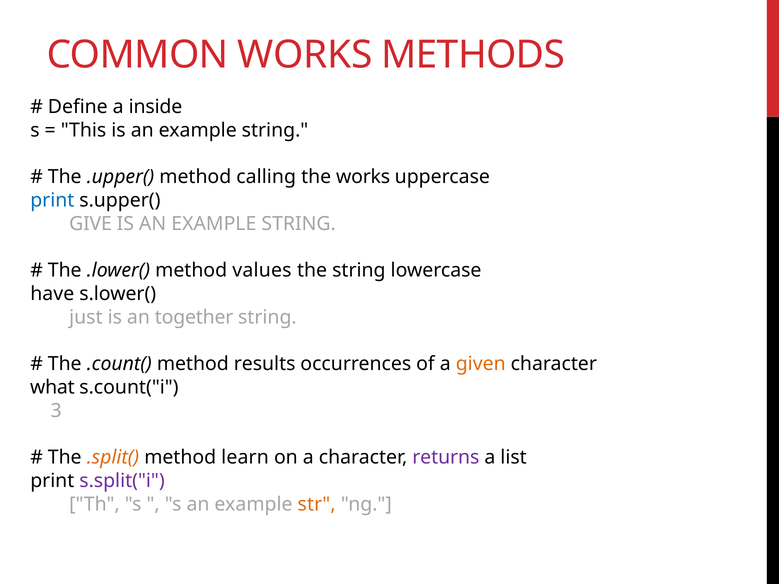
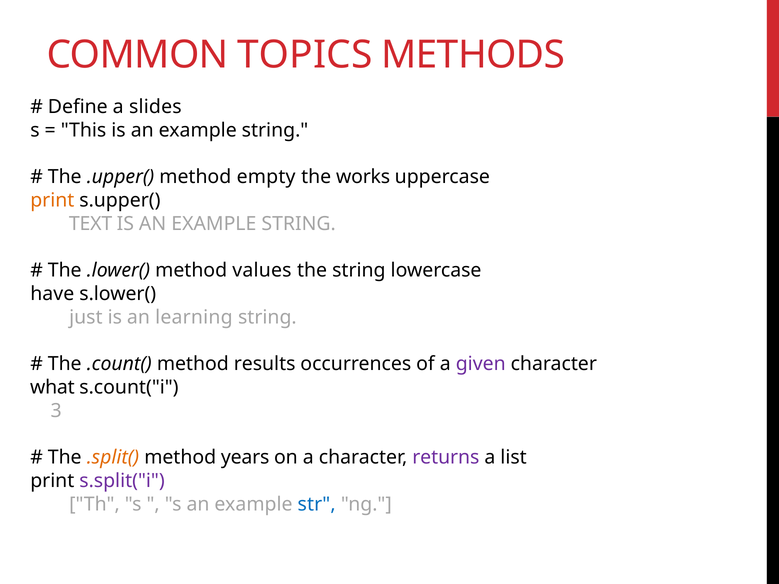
COMMON WORKS: WORKS -> TOPICS
inside: inside -> slides
calling: calling -> empty
print at (52, 200) colour: blue -> orange
GIVE: GIVE -> TEXT
together: together -> learning
given colour: orange -> purple
learn: learn -> years
str colour: orange -> blue
